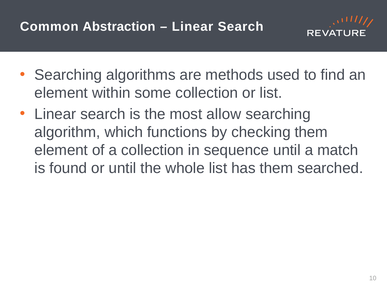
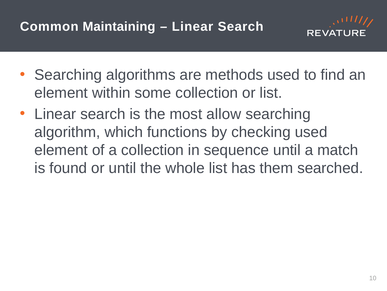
Abstraction: Abstraction -> Maintaining
checking them: them -> used
